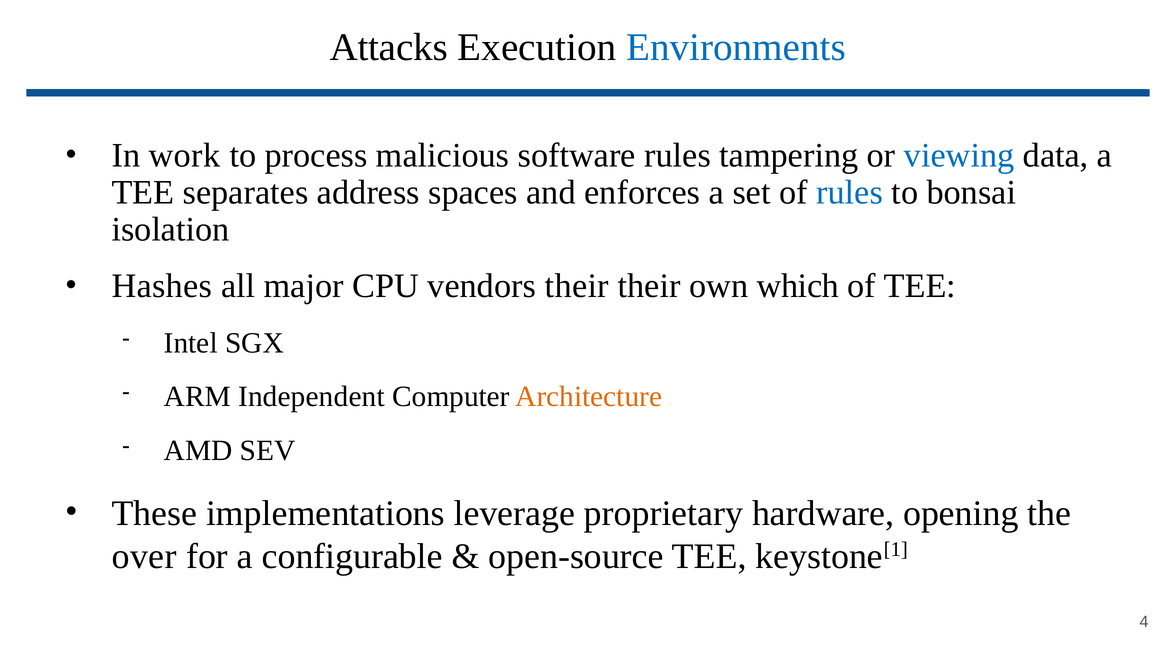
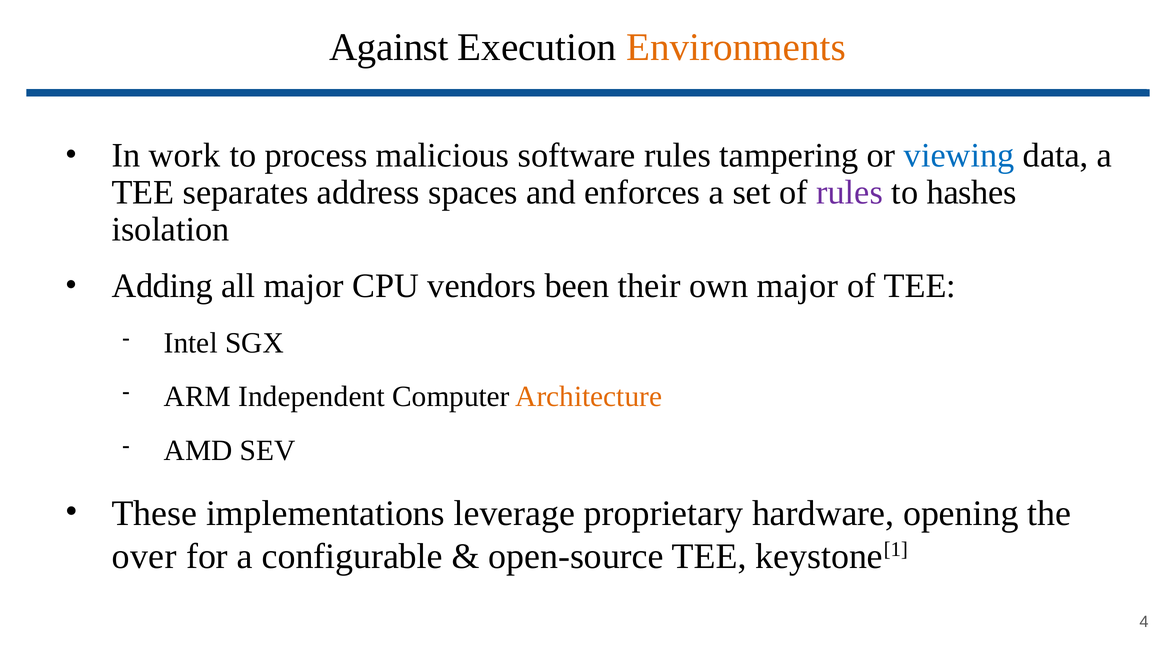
Attacks: Attacks -> Against
Environments colour: blue -> orange
rules at (850, 193) colour: blue -> purple
bonsai: bonsai -> hashes
Hashes: Hashes -> Adding
vendors their: their -> been
own which: which -> major
